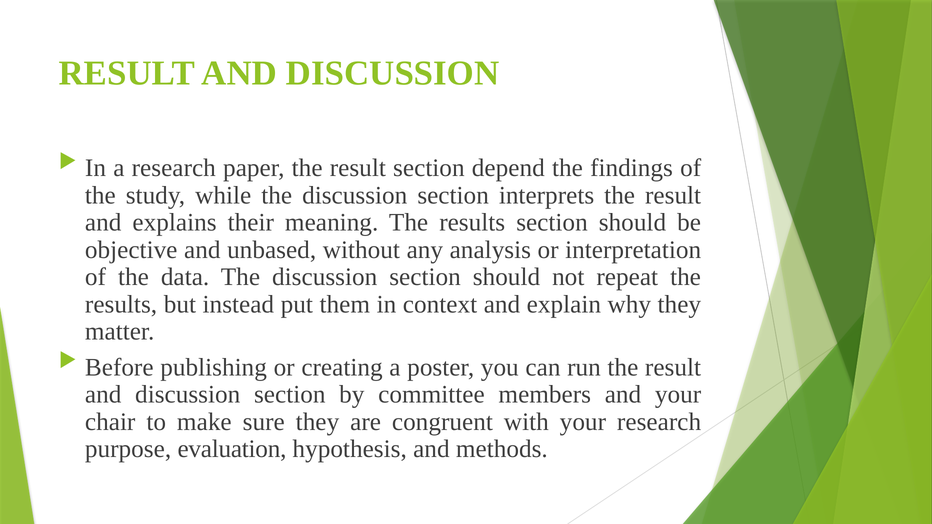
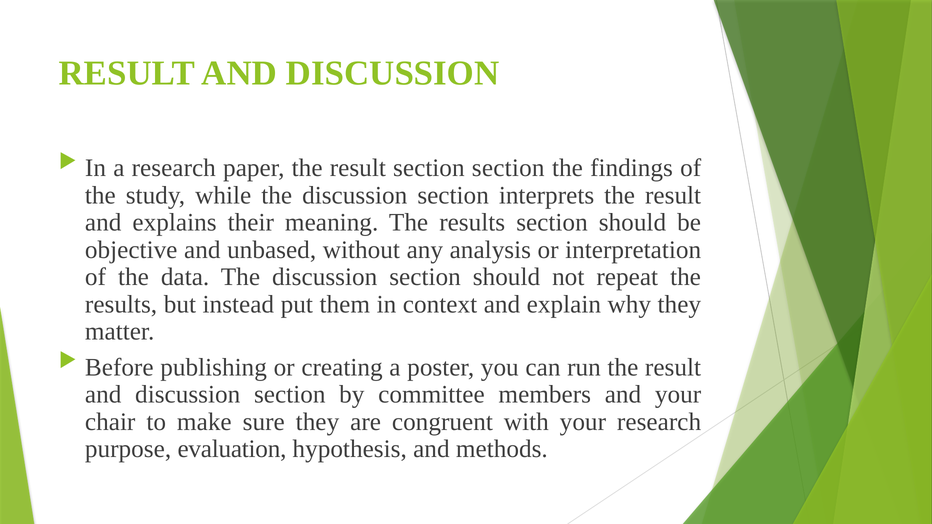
section depend: depend -> section
